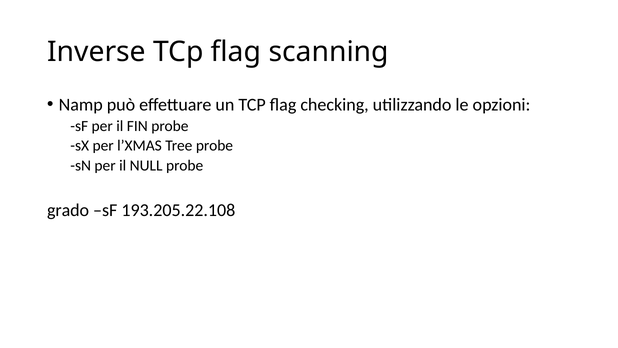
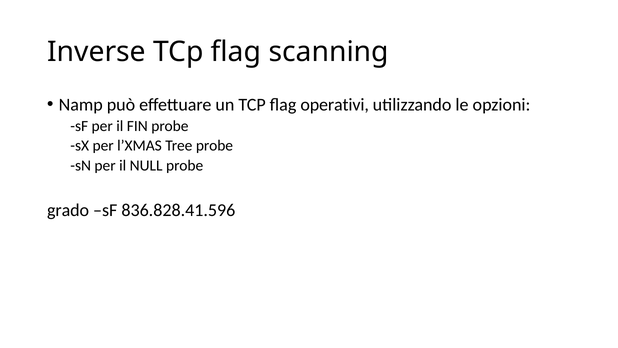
checking: checking -> operativi
193.205.22.108: 193.205.22.108 -> 836.828.41.596
